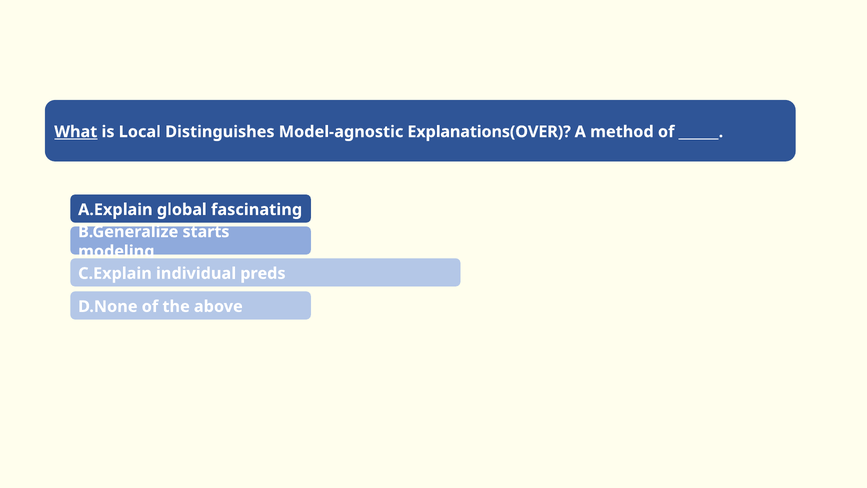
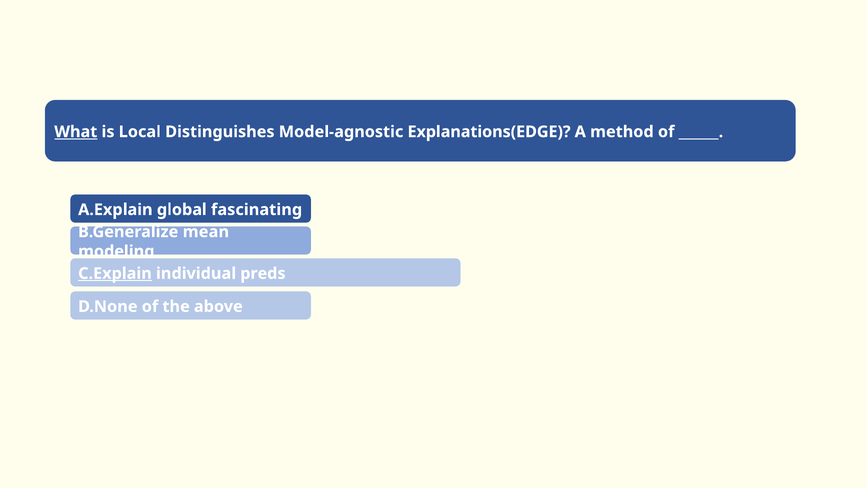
Explanations(OVER: Explanations(OVER -> Explanations(EDGE
starts: starts -> mean
C.Explain underline: none -> present
